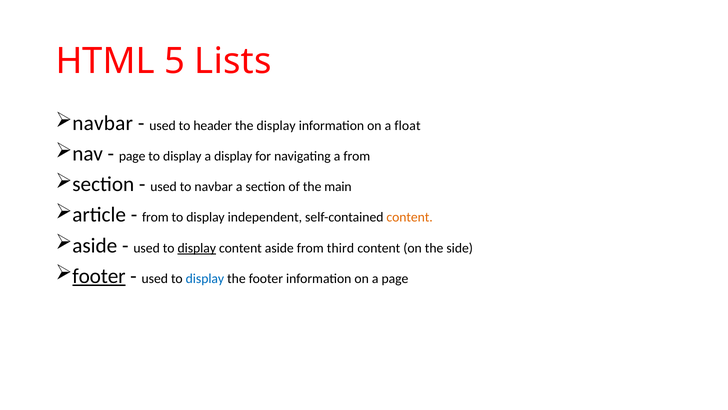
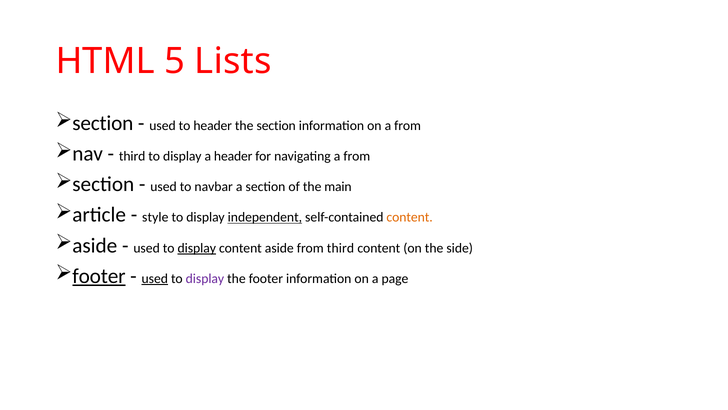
navbar at (103, 123): navbar -> section
the display: display -> section
on a float: float -> from
page at (132, 156): page -> third
a display: display -> header
from at (155, 217): from -> style
independent underline: none -> present
used at (155, 278) underline: none -> present
display at (205, 278) colour: blue -> purple
